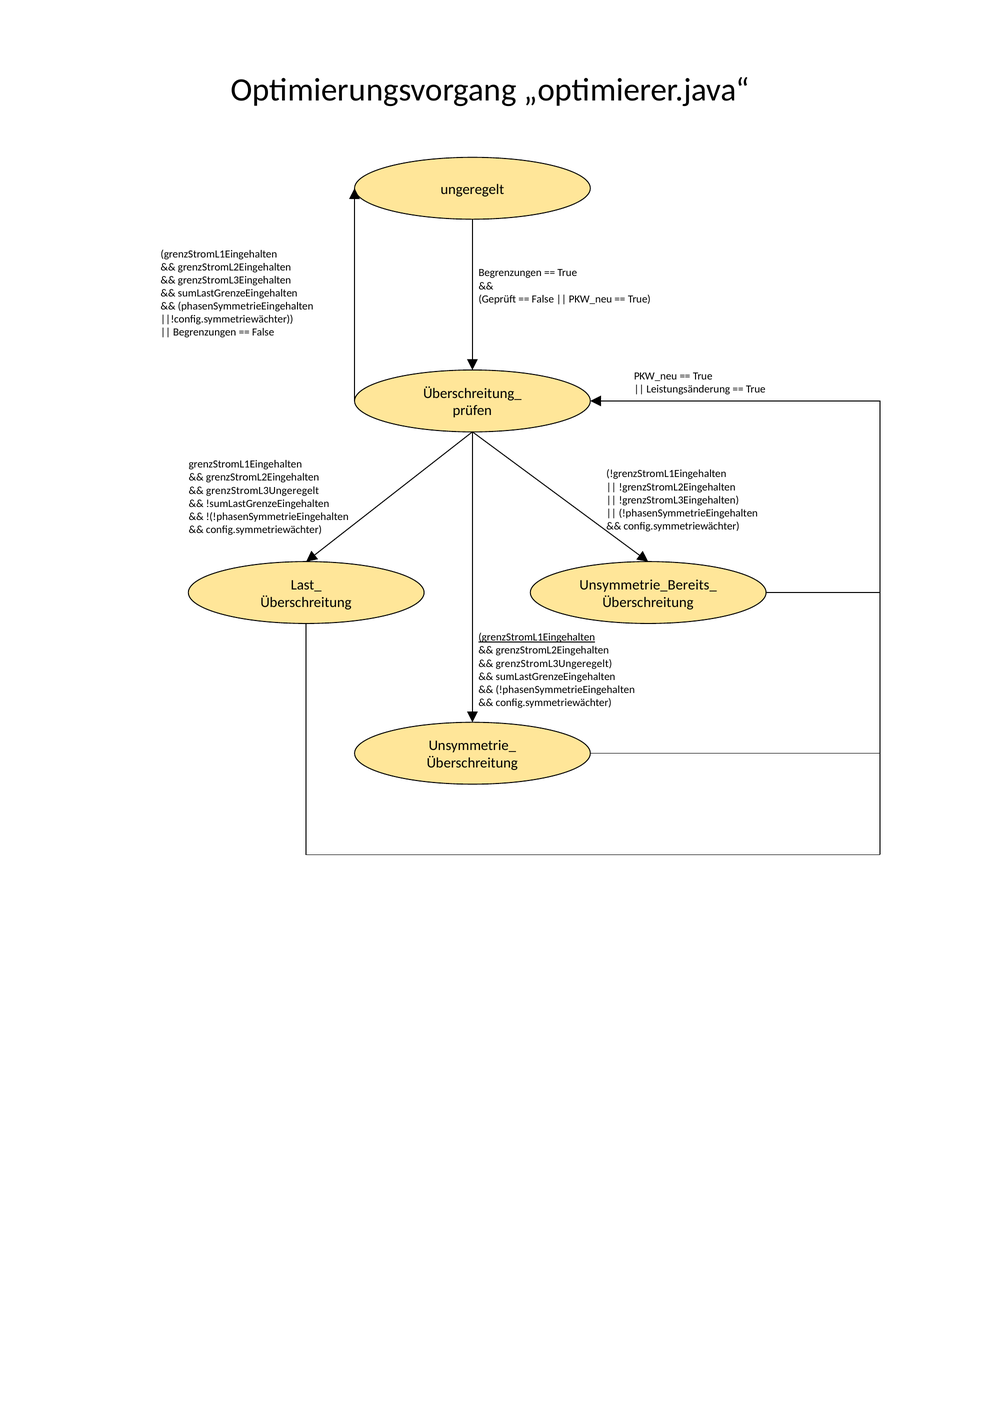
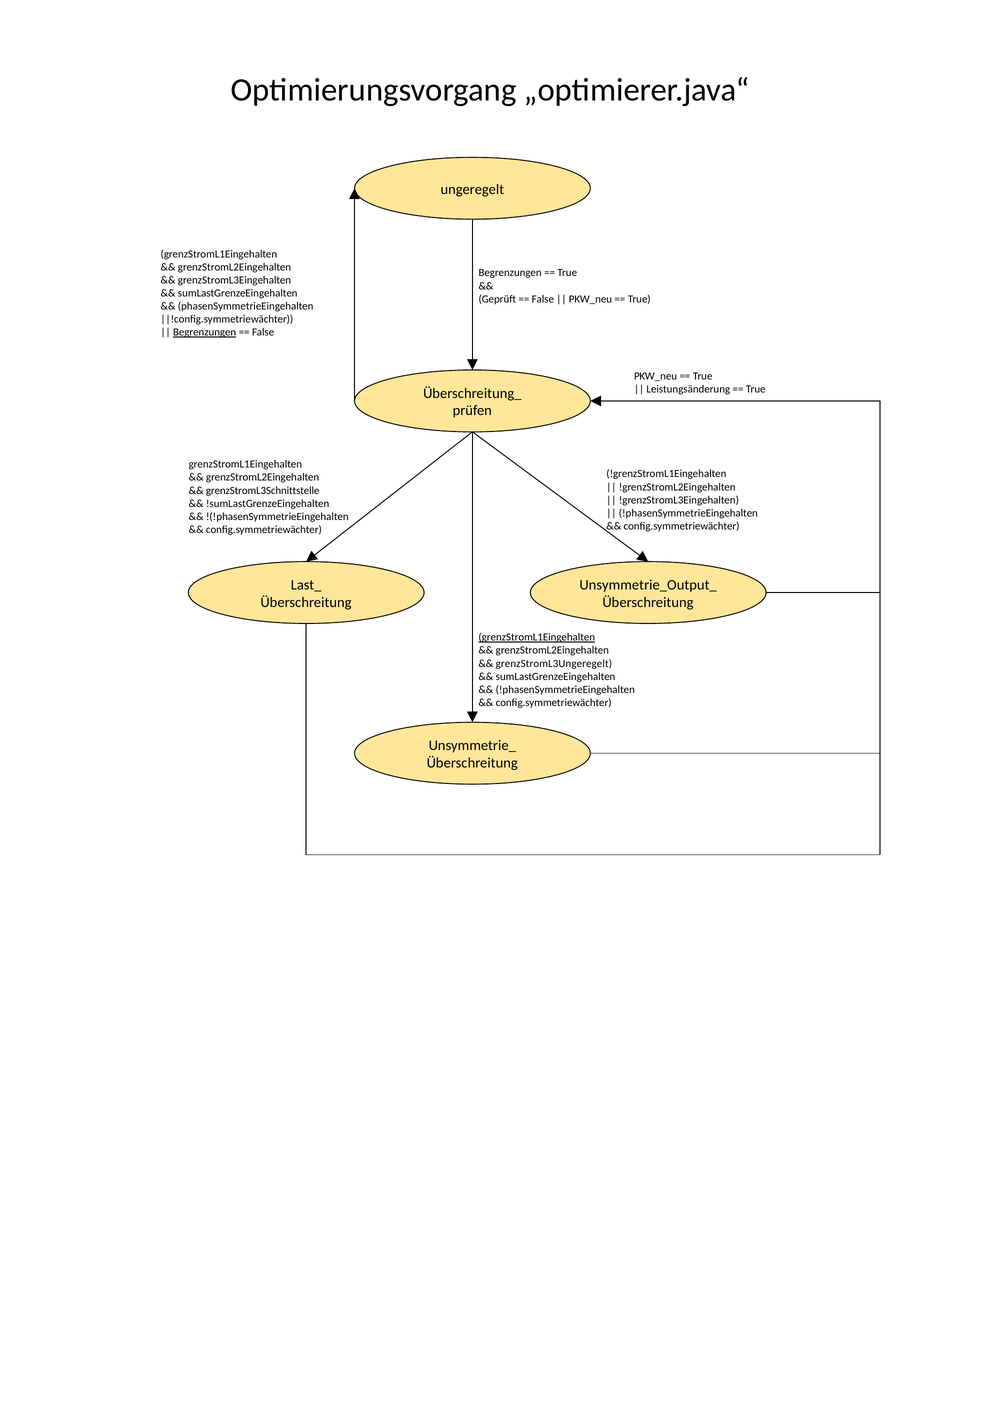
Begrenzungen at (205, 333) underline: none -> present
grenzStromL3Ungeregelt at (263, 491): grenzStromL3Ungeregelt -> grenzStromL3Schnittstelle
Unsymmetrie_Bereits_: Unsymmetrie_Bereits_ -> Unsymmetrie_Output_
